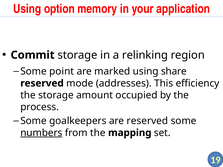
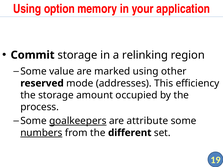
point: point -> value
share: share -> other
goalkeepers underline: none -> present
are reserved: reserved -> attribute
mapping: mapping -> different
